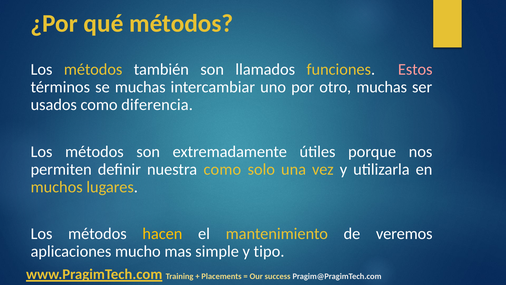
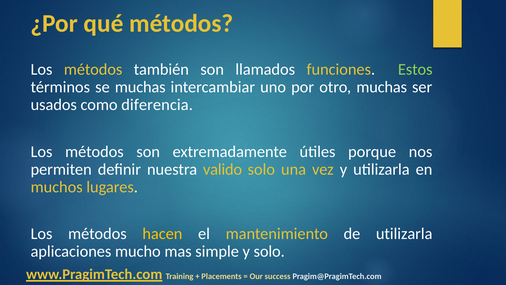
Estos colour: pink -> light green
nuestra como: como -> valido
de veremos: veremos -> utilizarla
y tipo: tipo -> solo
